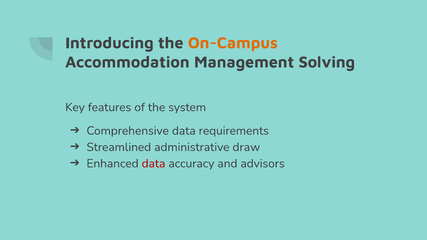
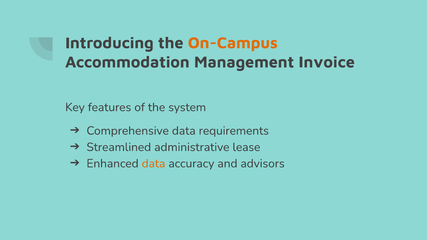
Solving: Solving -> Invoice
draw: draw -> lease
data at (154, 164) colour: red -> orange
